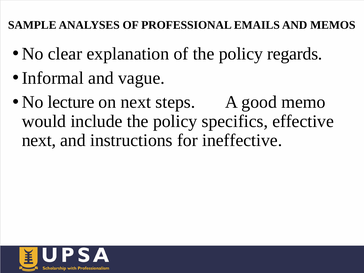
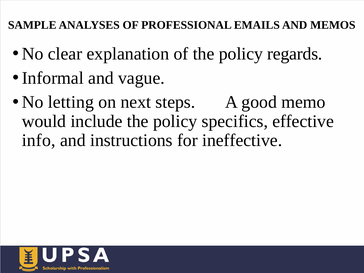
lecture: lecture -> letting
next at (39, 140): next -> info
